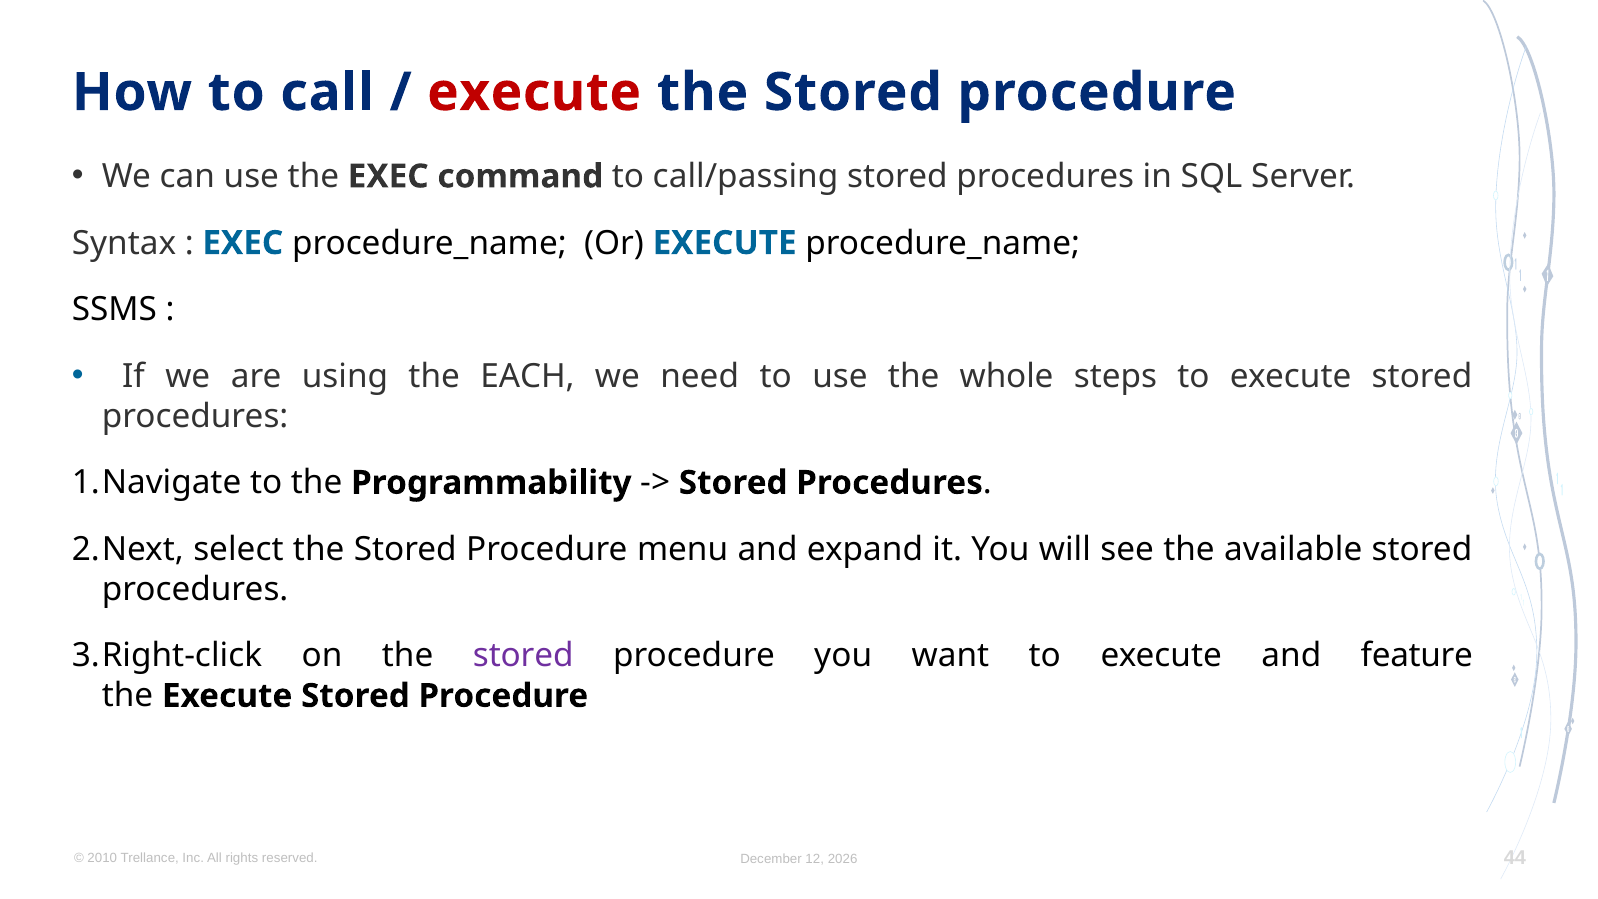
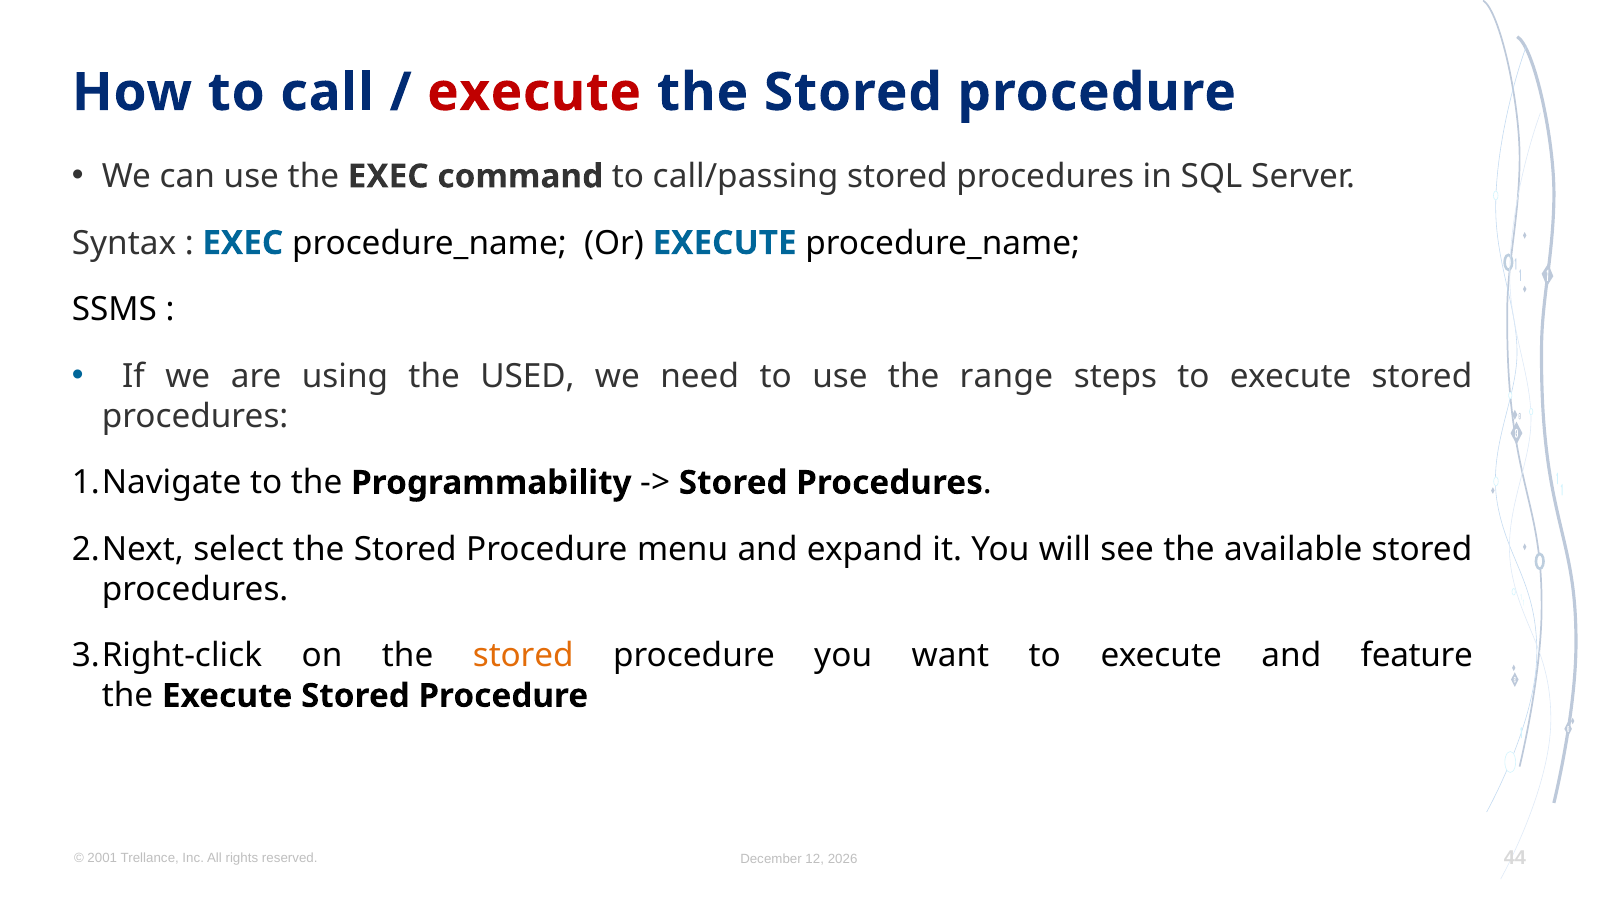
EACH: EACH -> USED
whole: whole -> range
stored at (523, 656) colour: purple -> orange
2010: 2010 -> 2001
